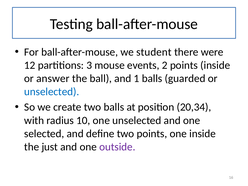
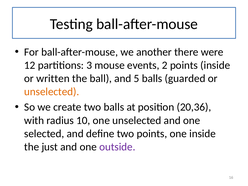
student: student -> another
answer: answer -> written
1: 1 -> 5
unselected at (52, 92) colour: blue -> orange
20,34: 20,34 -> 20,36
